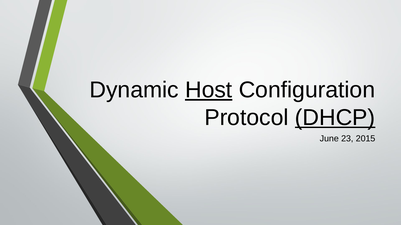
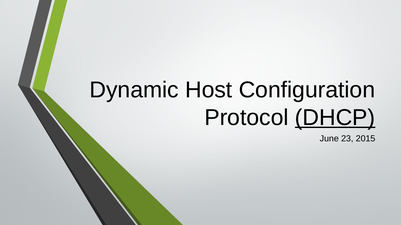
Host underline: present -> none
